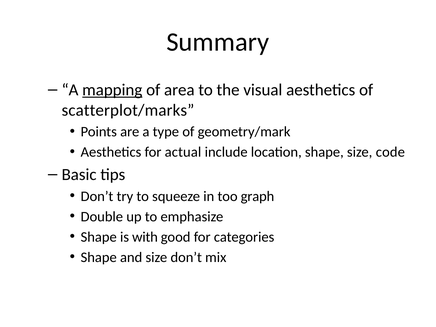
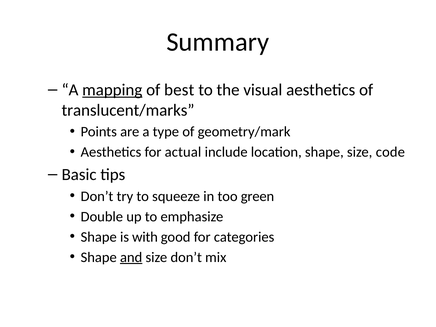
area: area -> best
scatterplot/marks: scatterplot/marks -> translucent/marks
graph: graph -> green
and underline: none -> present
